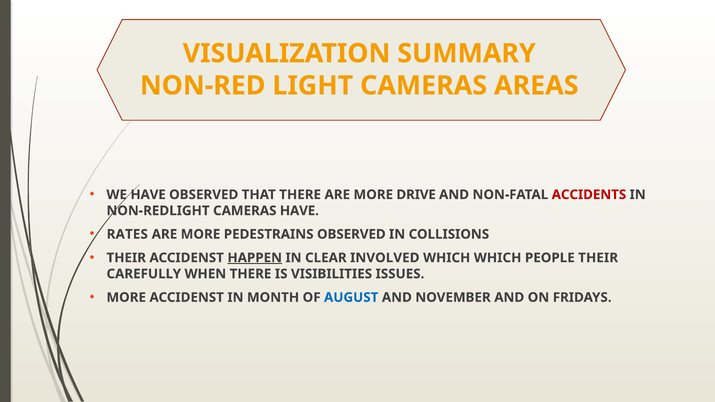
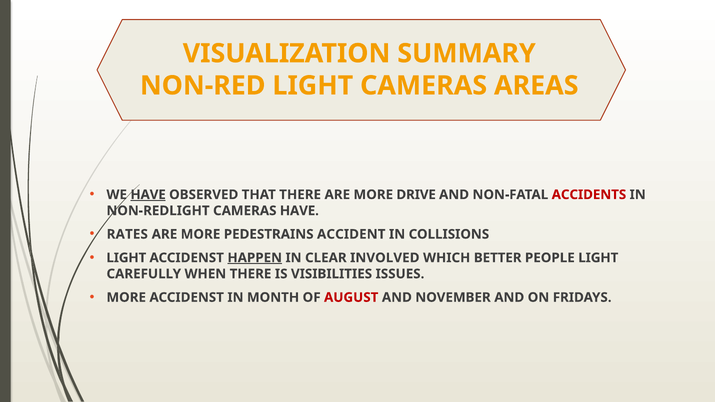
HAVE at (148, 195) underline: none -> present
PEDESTRAINS OBSERVED: OBSERVED -> ACCIDENT
THEIR at (126, 258): THEIR -> LIGHT
WHICH WHICH: WHICH -> BETTER
PEOPLE THEIR: THEIR -> LIGHT
AUGUST colour: blue -> red
